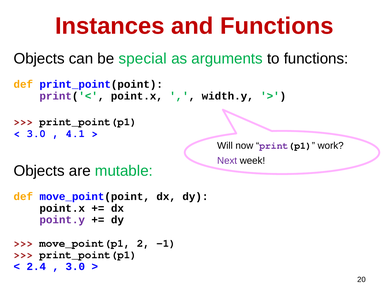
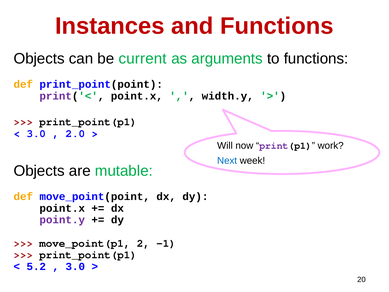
special: special -> current
4.1: 4.1 -> 2.0
Next colour: purple -> blue
2.4: 2.4 -> 5.2
